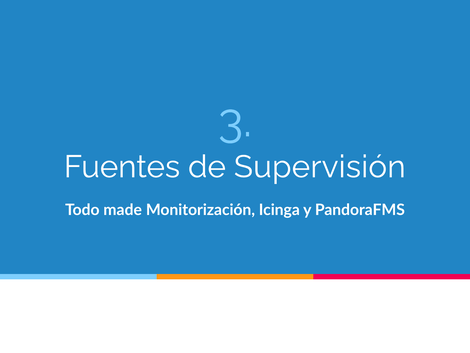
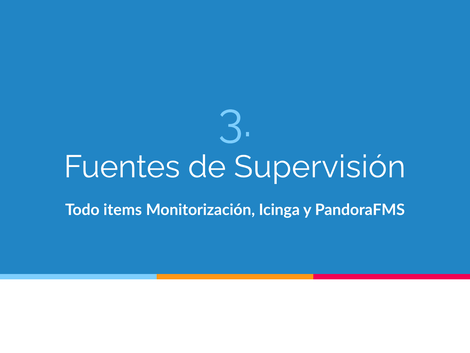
made: made -> items
